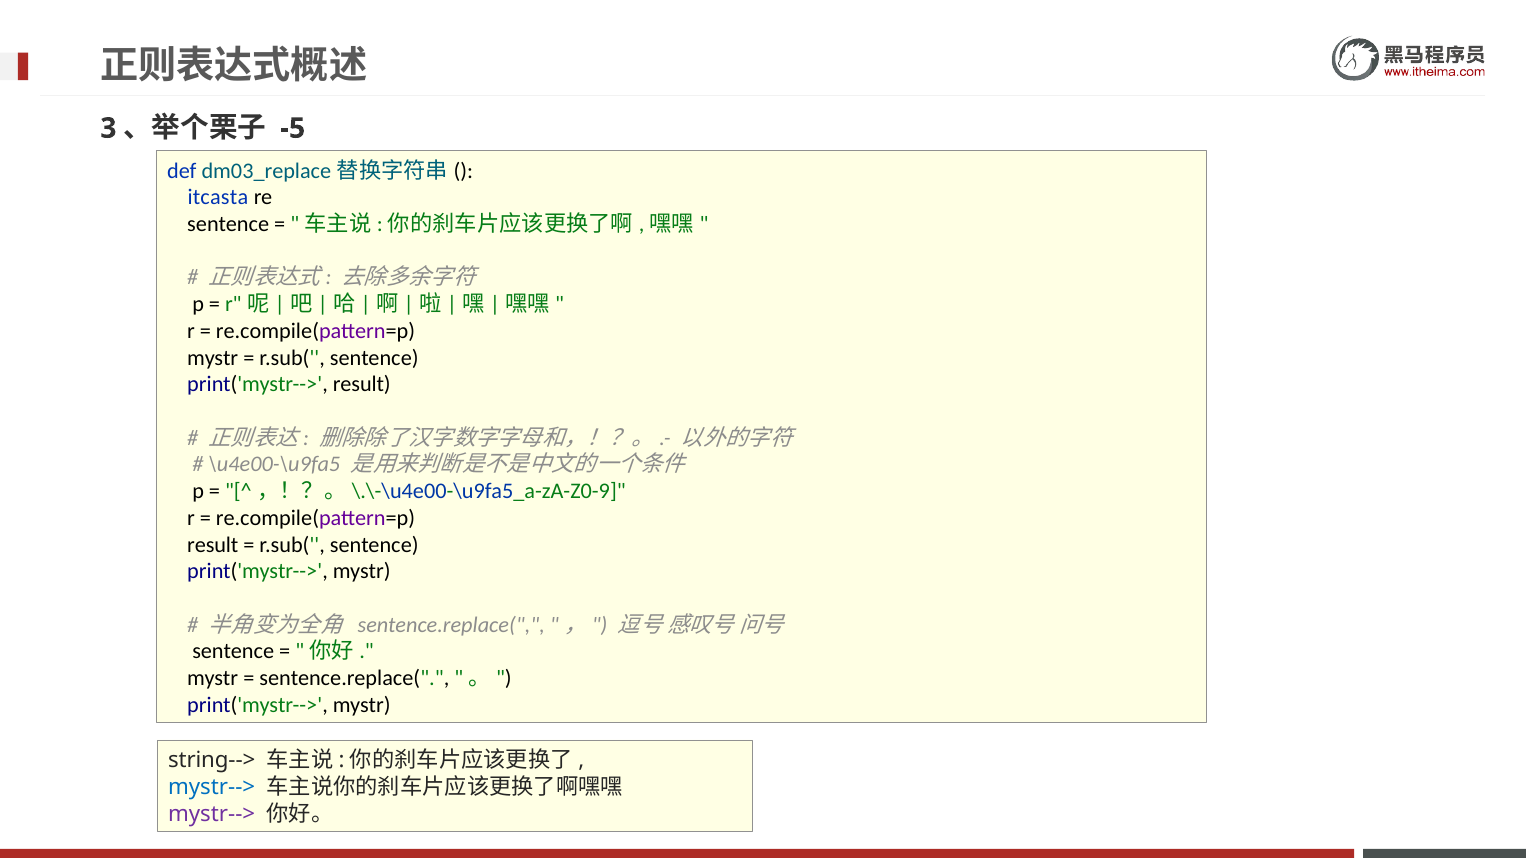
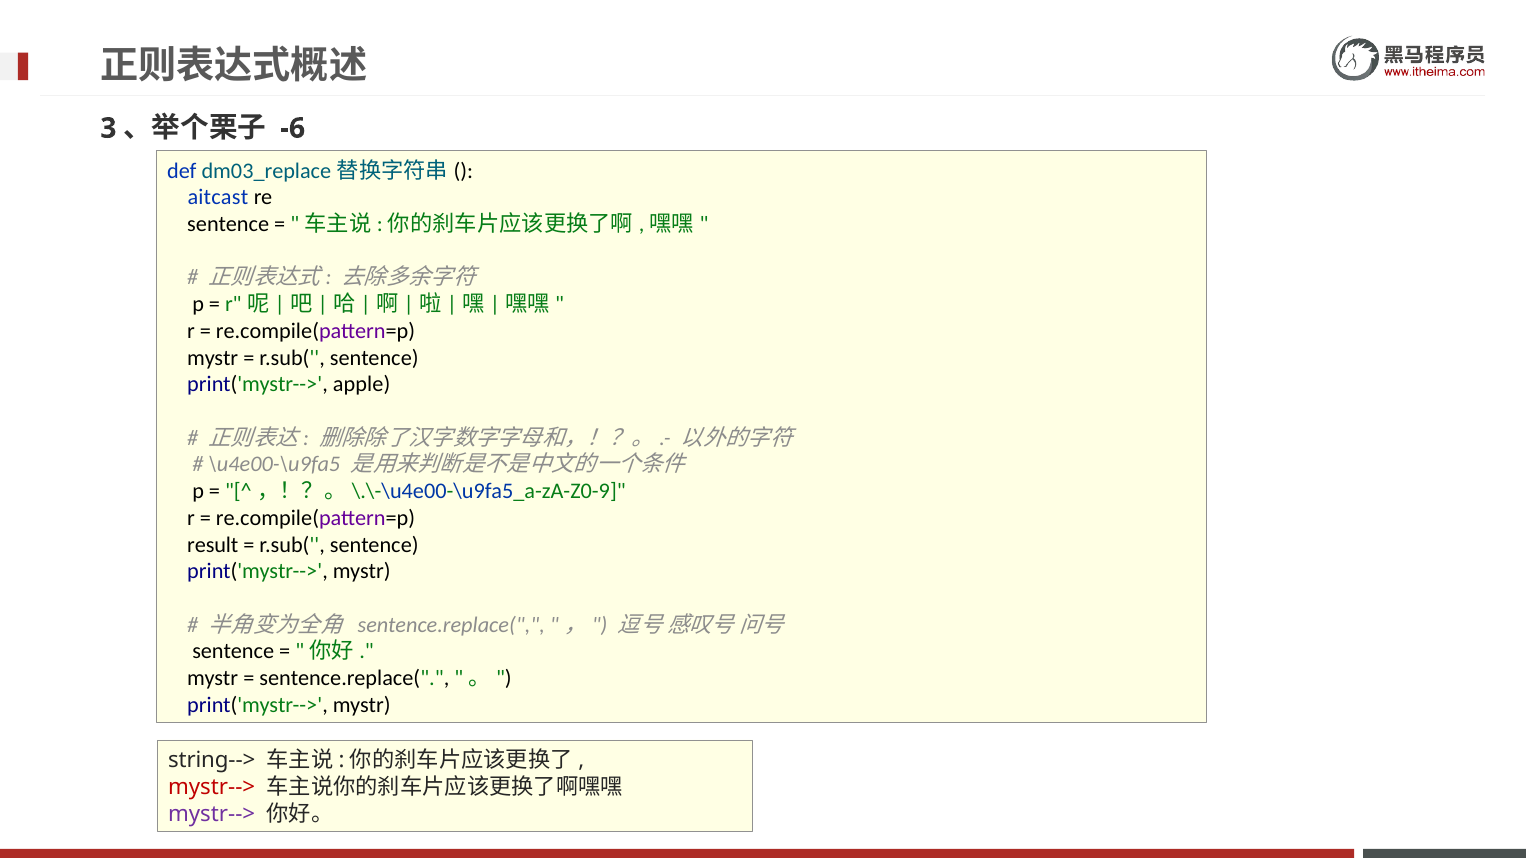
-5: -5 -> -6
itcasta: itcasta -> aitcast
print('mystr--> result: result -> apple
mystr--> at (212, 788) colour: blue -> red
